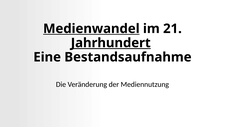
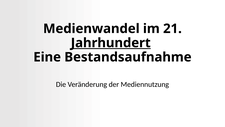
Medienwandel underline: present -> none
